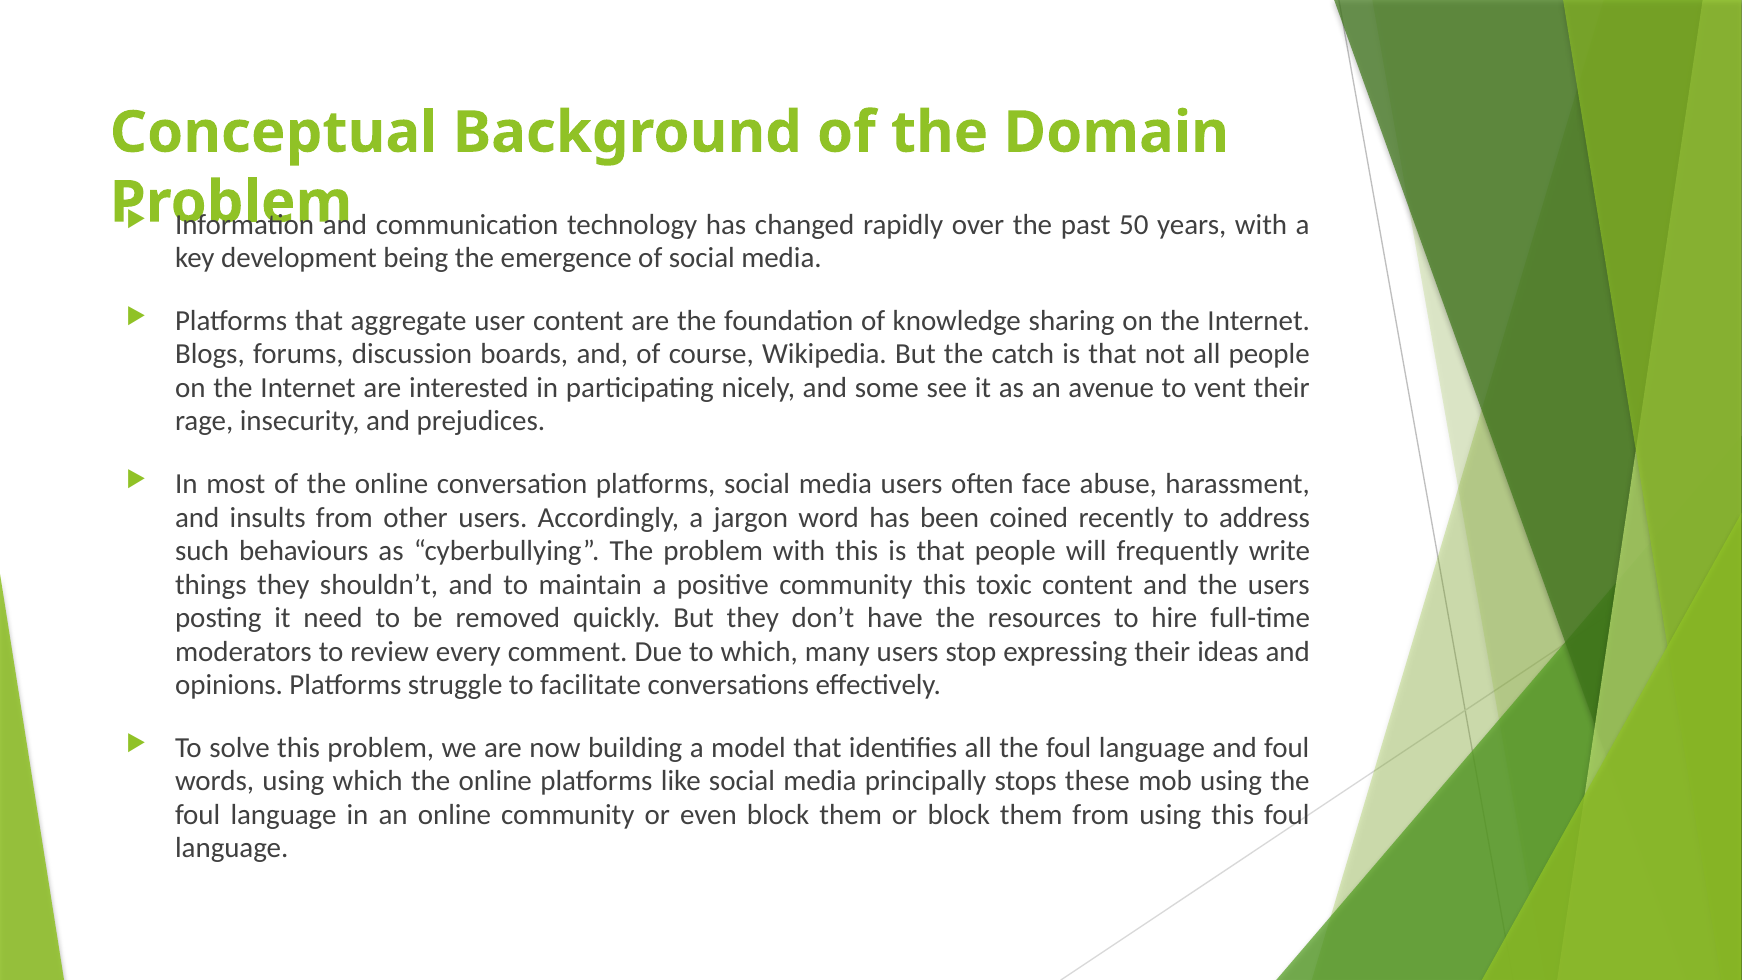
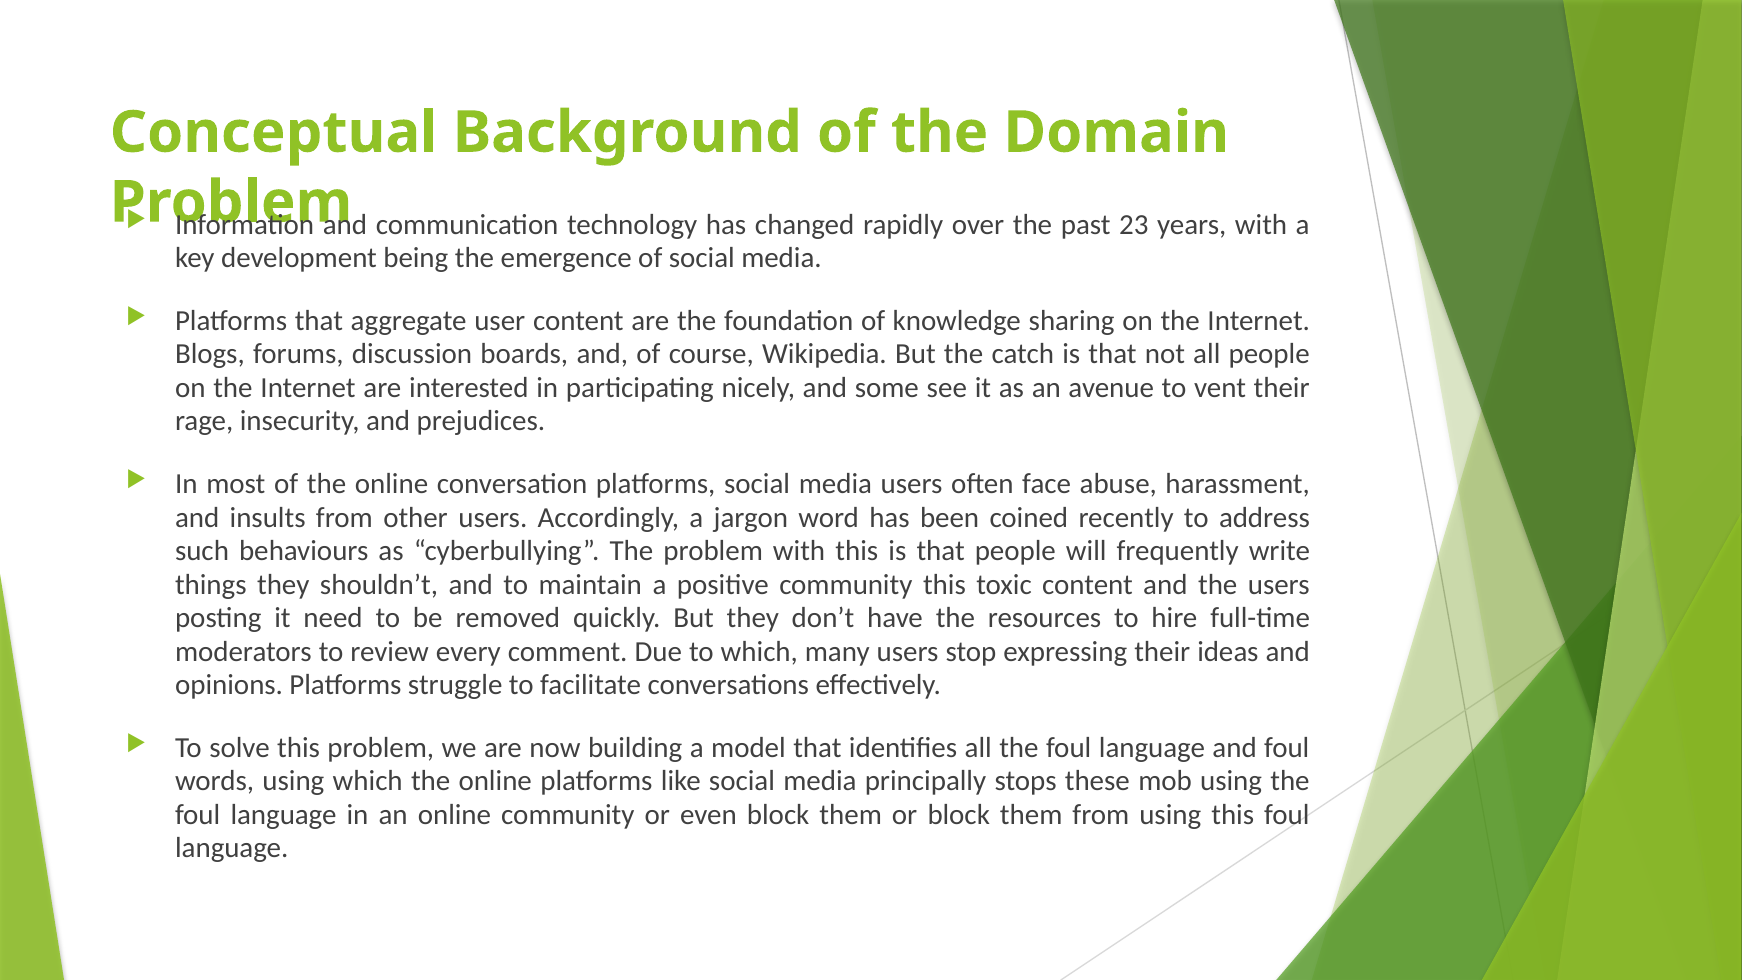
50: 50 -> 23
